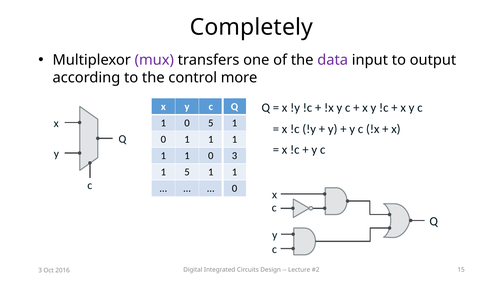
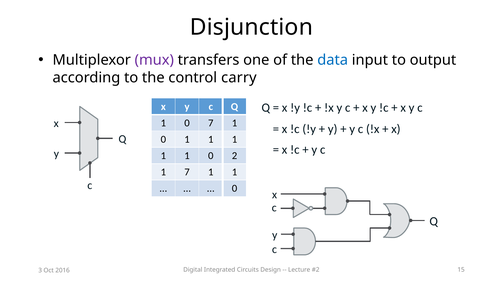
Completely: Completely -> Disjunction
data colour: purple -> blue
more: more -> carry
0 5: 5 -> 7
0 3: 3 -> 2
1 5: 5 -> 7
